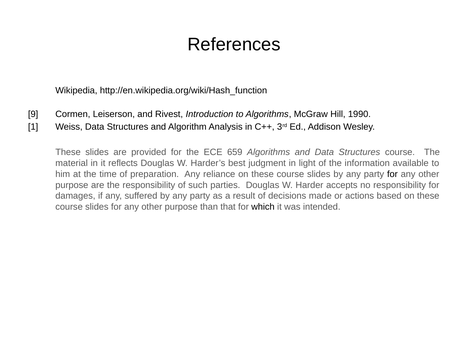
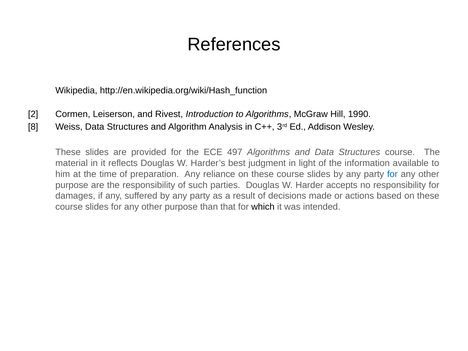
9: 9 -> 2
1: 1 -> 8
659: 659 -> 497
for at (392, 174) colour: black -> blue
